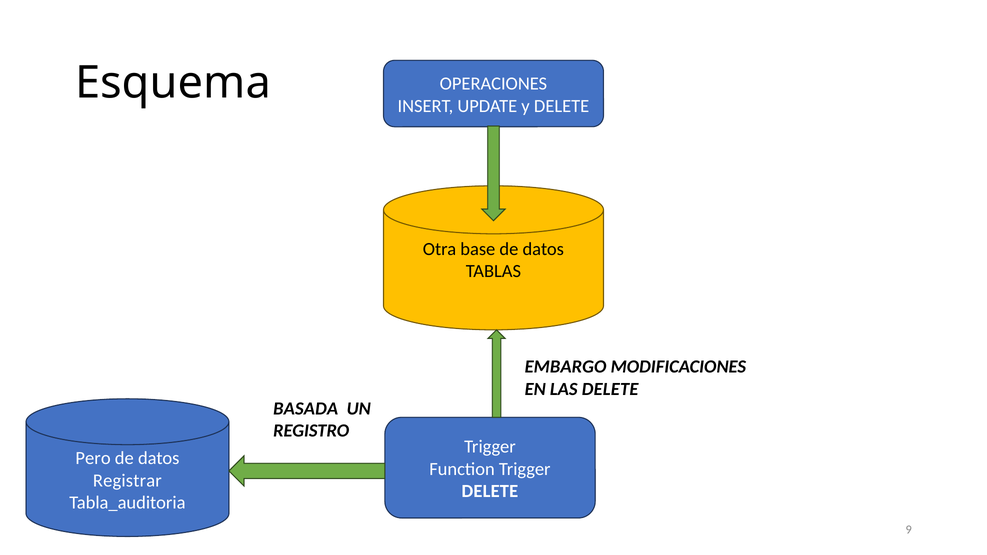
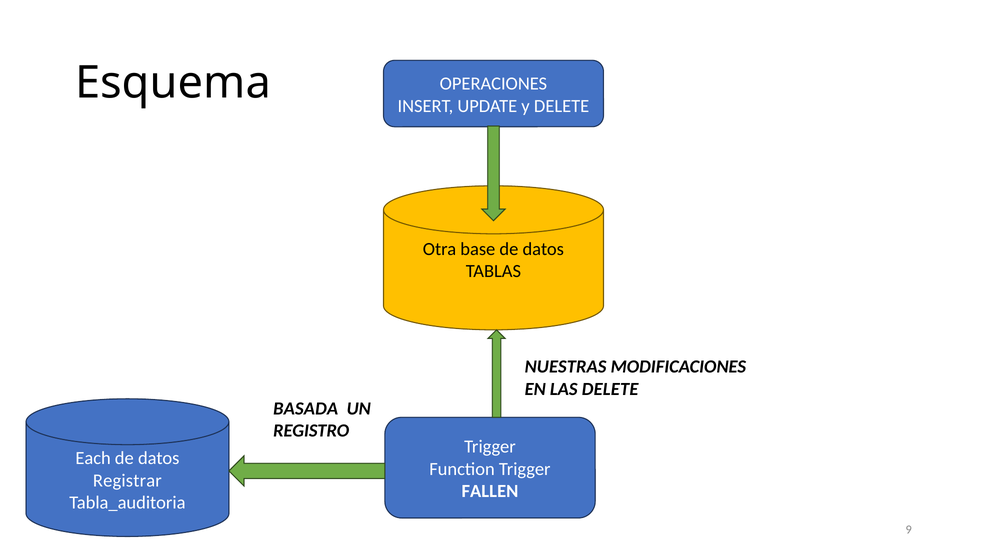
EMBARGO: EMBARGO -> NUESTRAS
Pero: Pero -> Each
DELETE at (490, 491): DELETE -> FALLEN
